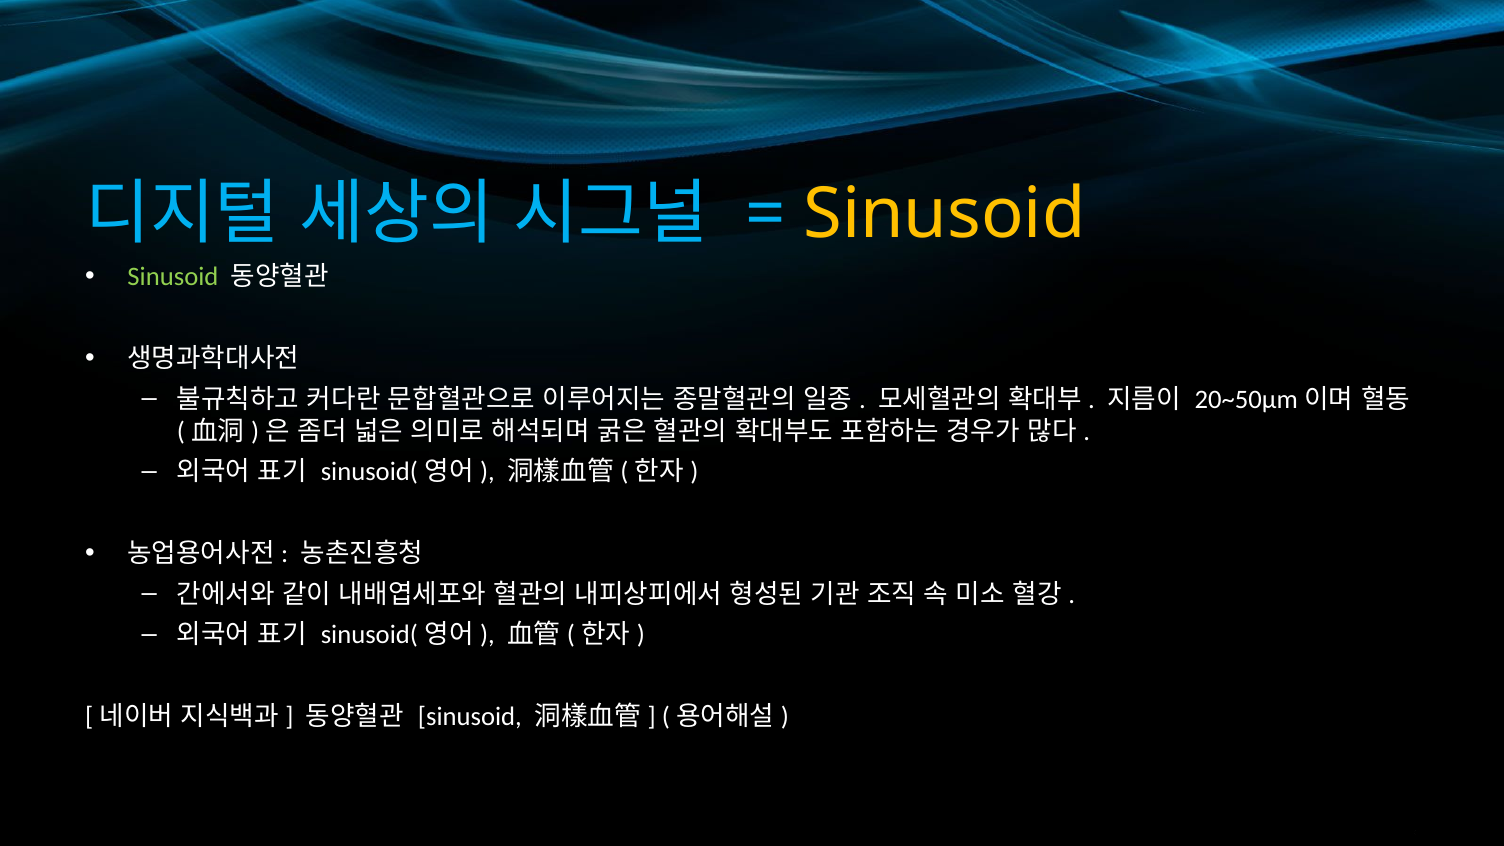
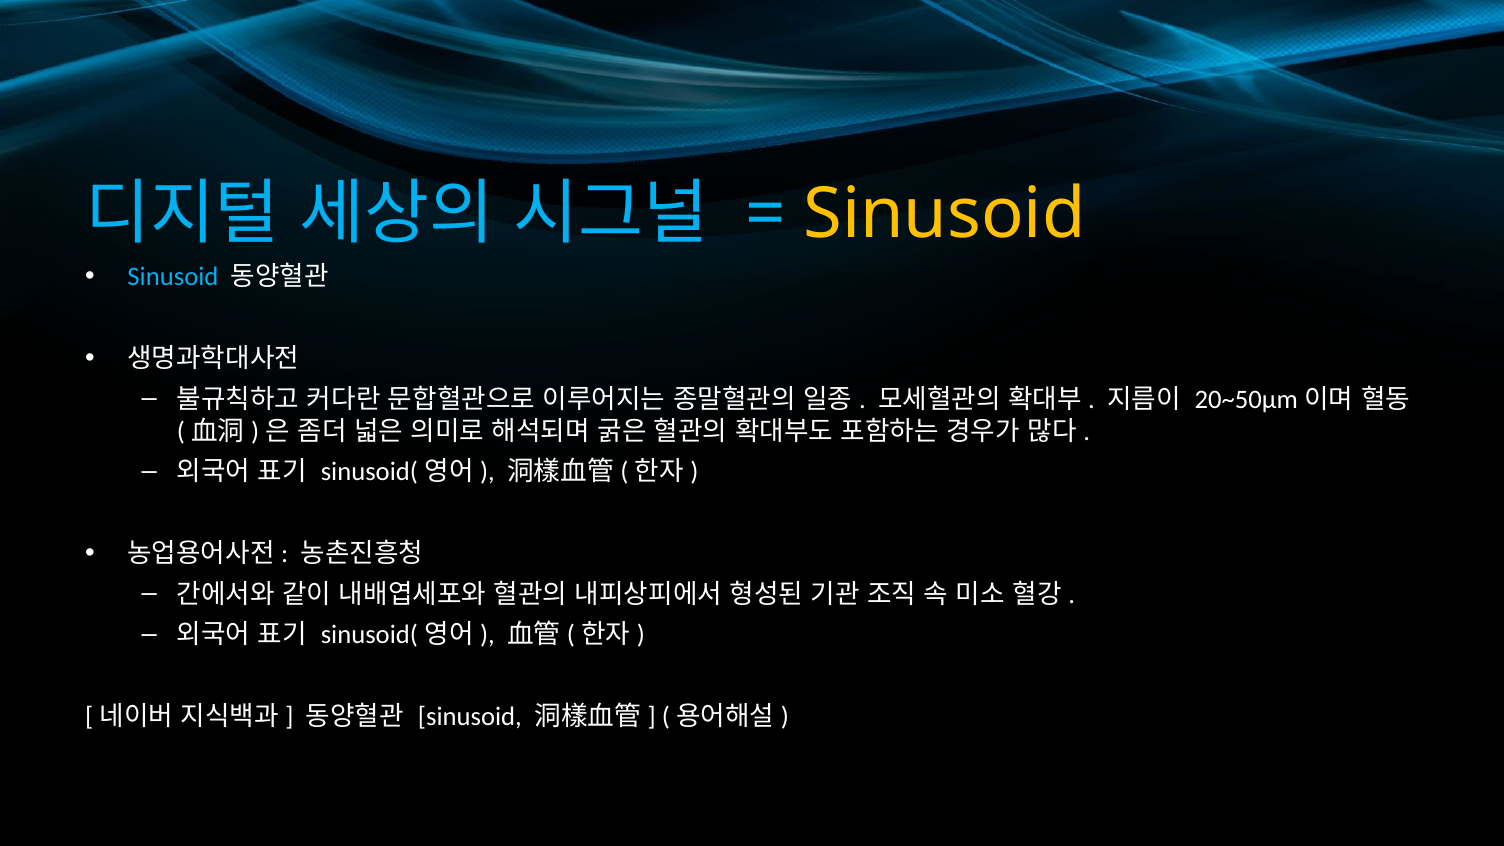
Sinusoid at (173, 277) colour: light green -> light blue
